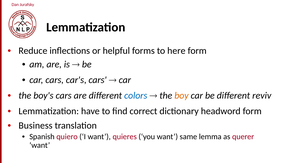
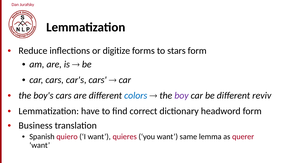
helpful: helpful -> digitize
here: here -> stars
boy colour: orange -> purple
